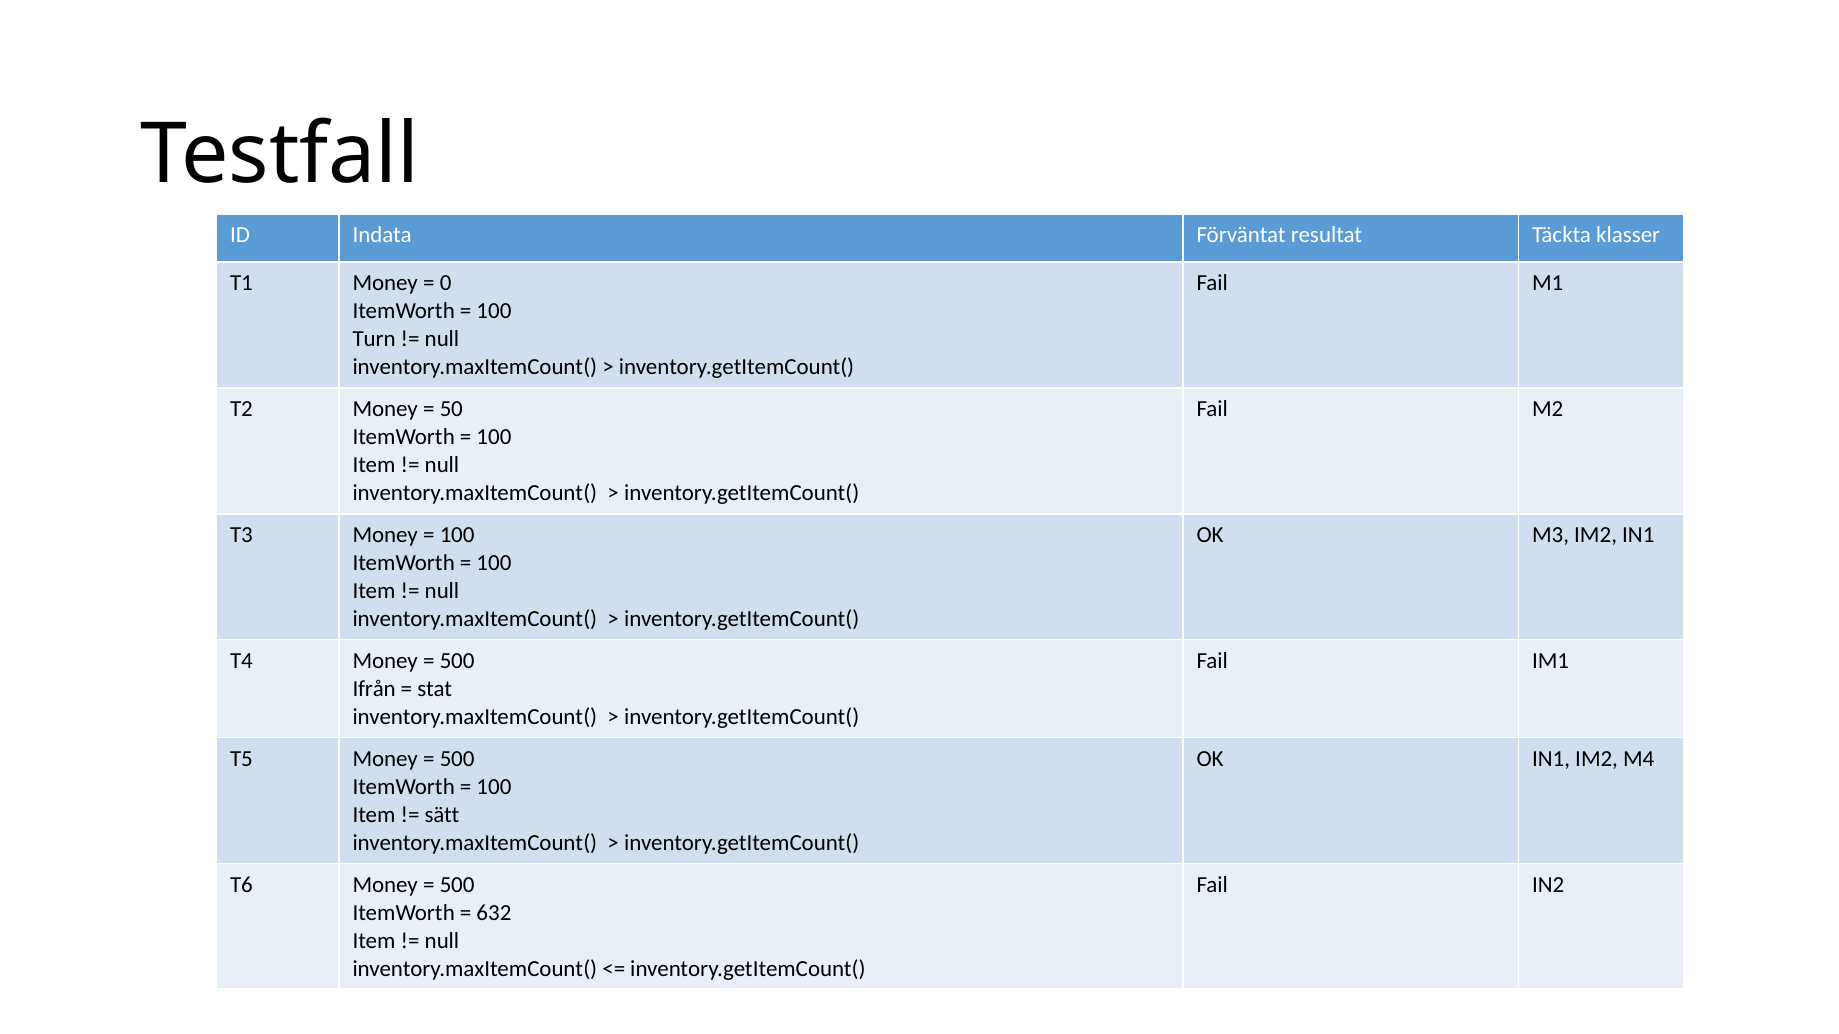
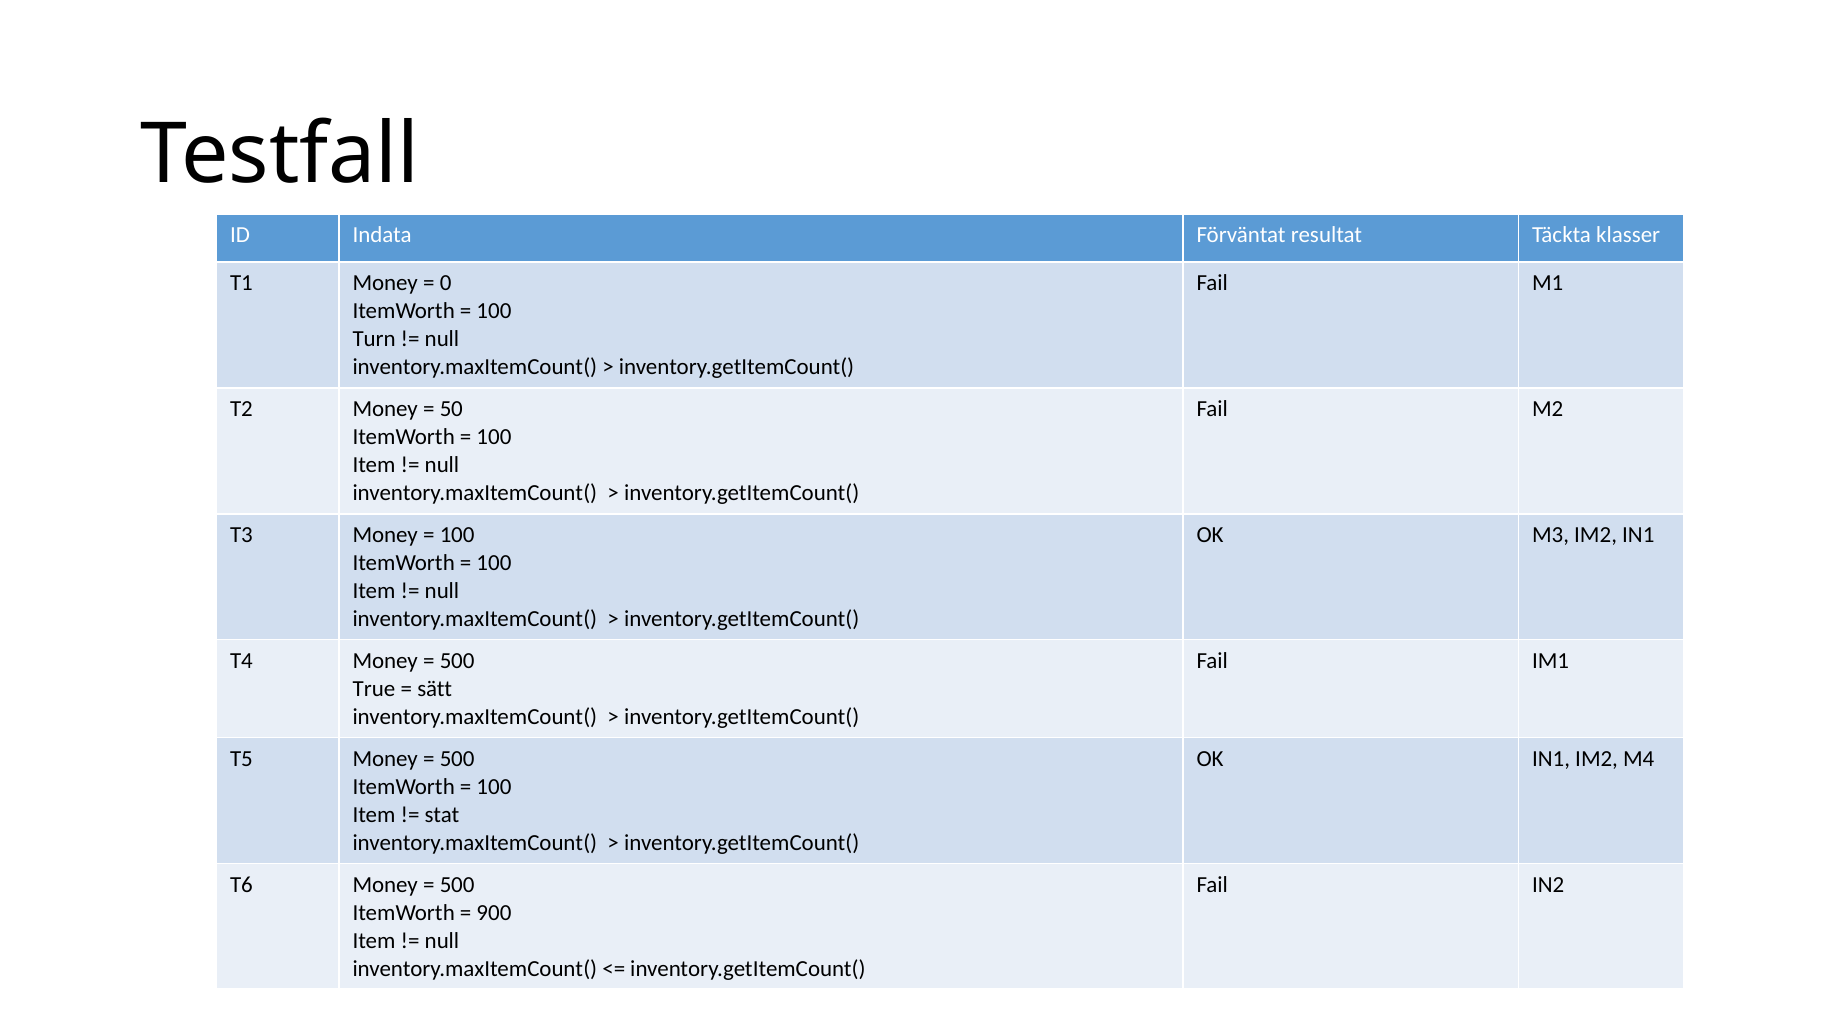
Ifrån: Ifrån -> True
stat: stat -> sätt
sätt: sätt -> stat
632: 632 -> 900
